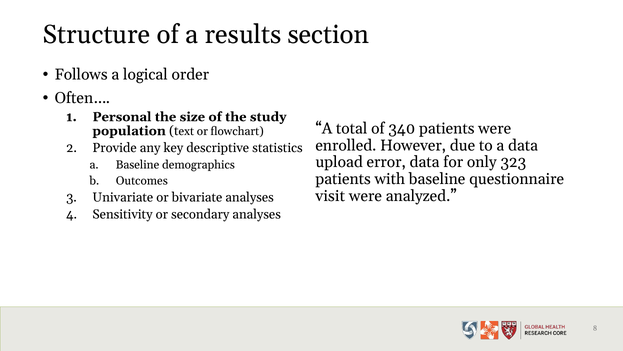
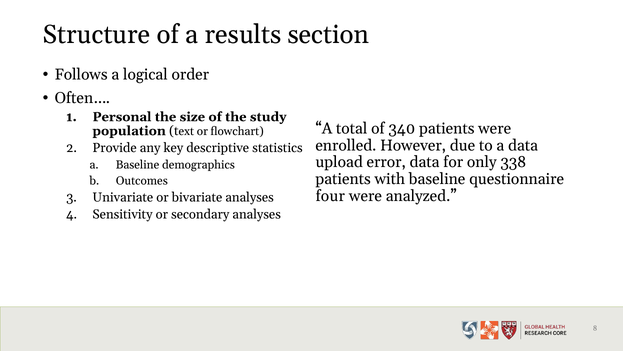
323: 323 -> 338
visit: visit -> four
